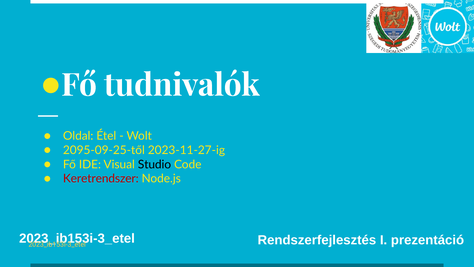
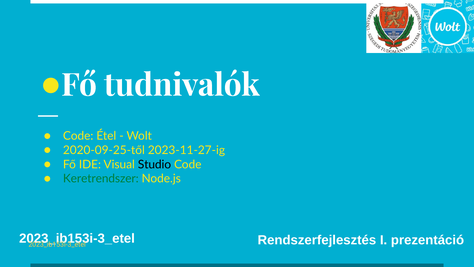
Oldal at (78, 136): Oldal -> Code
2095-09-25-től: 2095-09-25-től -> 2020-09-25-től
Keretrendszer colour: red -> green
